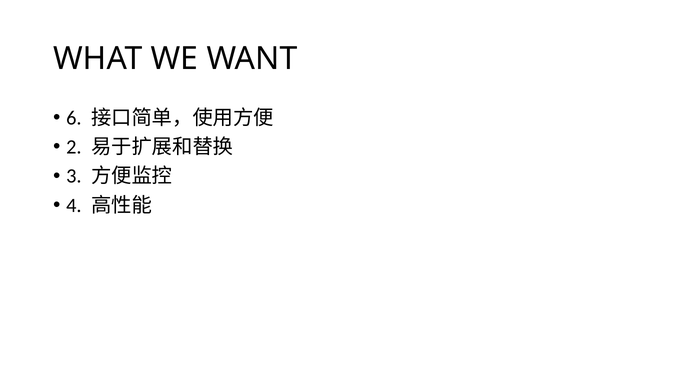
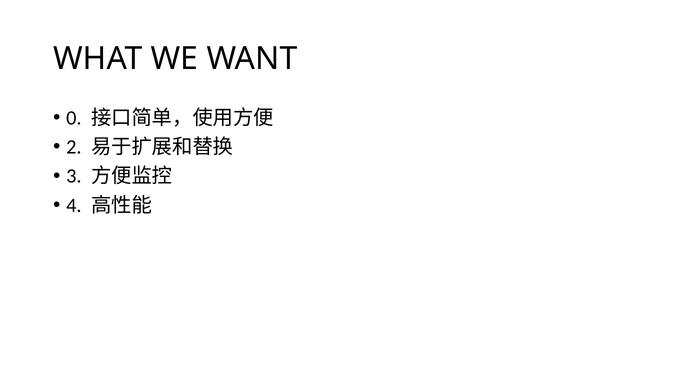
6: 6 -> 0
